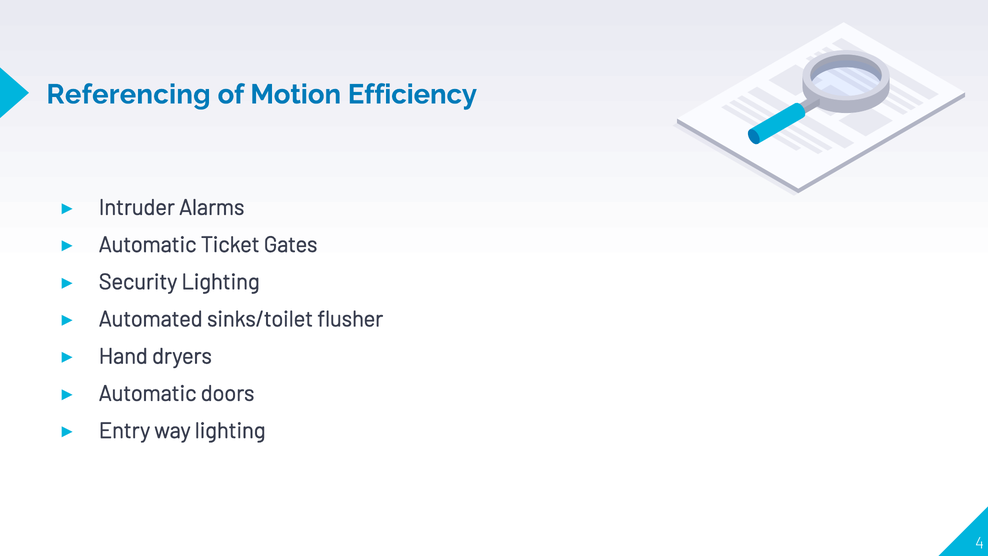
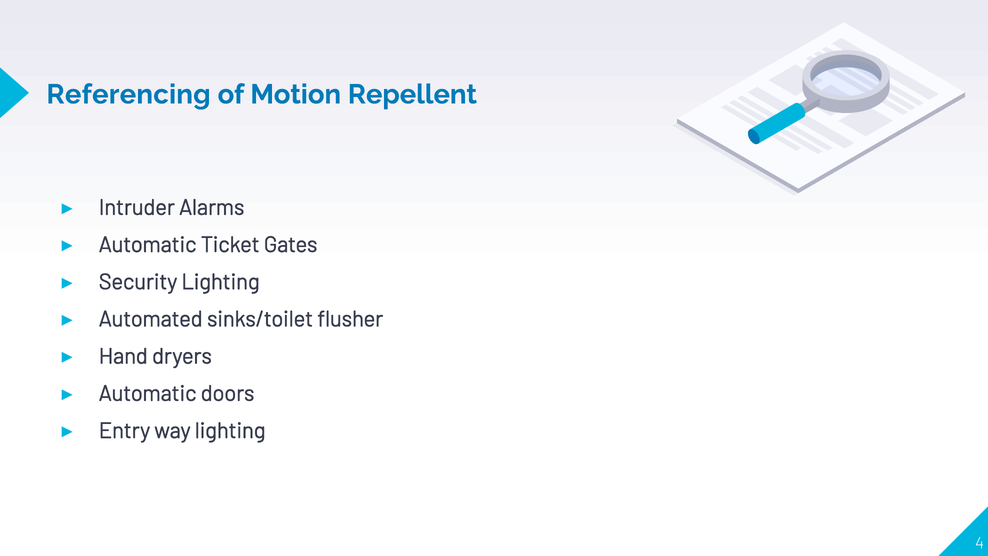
Efficiency: Efficiency -> Repellent
